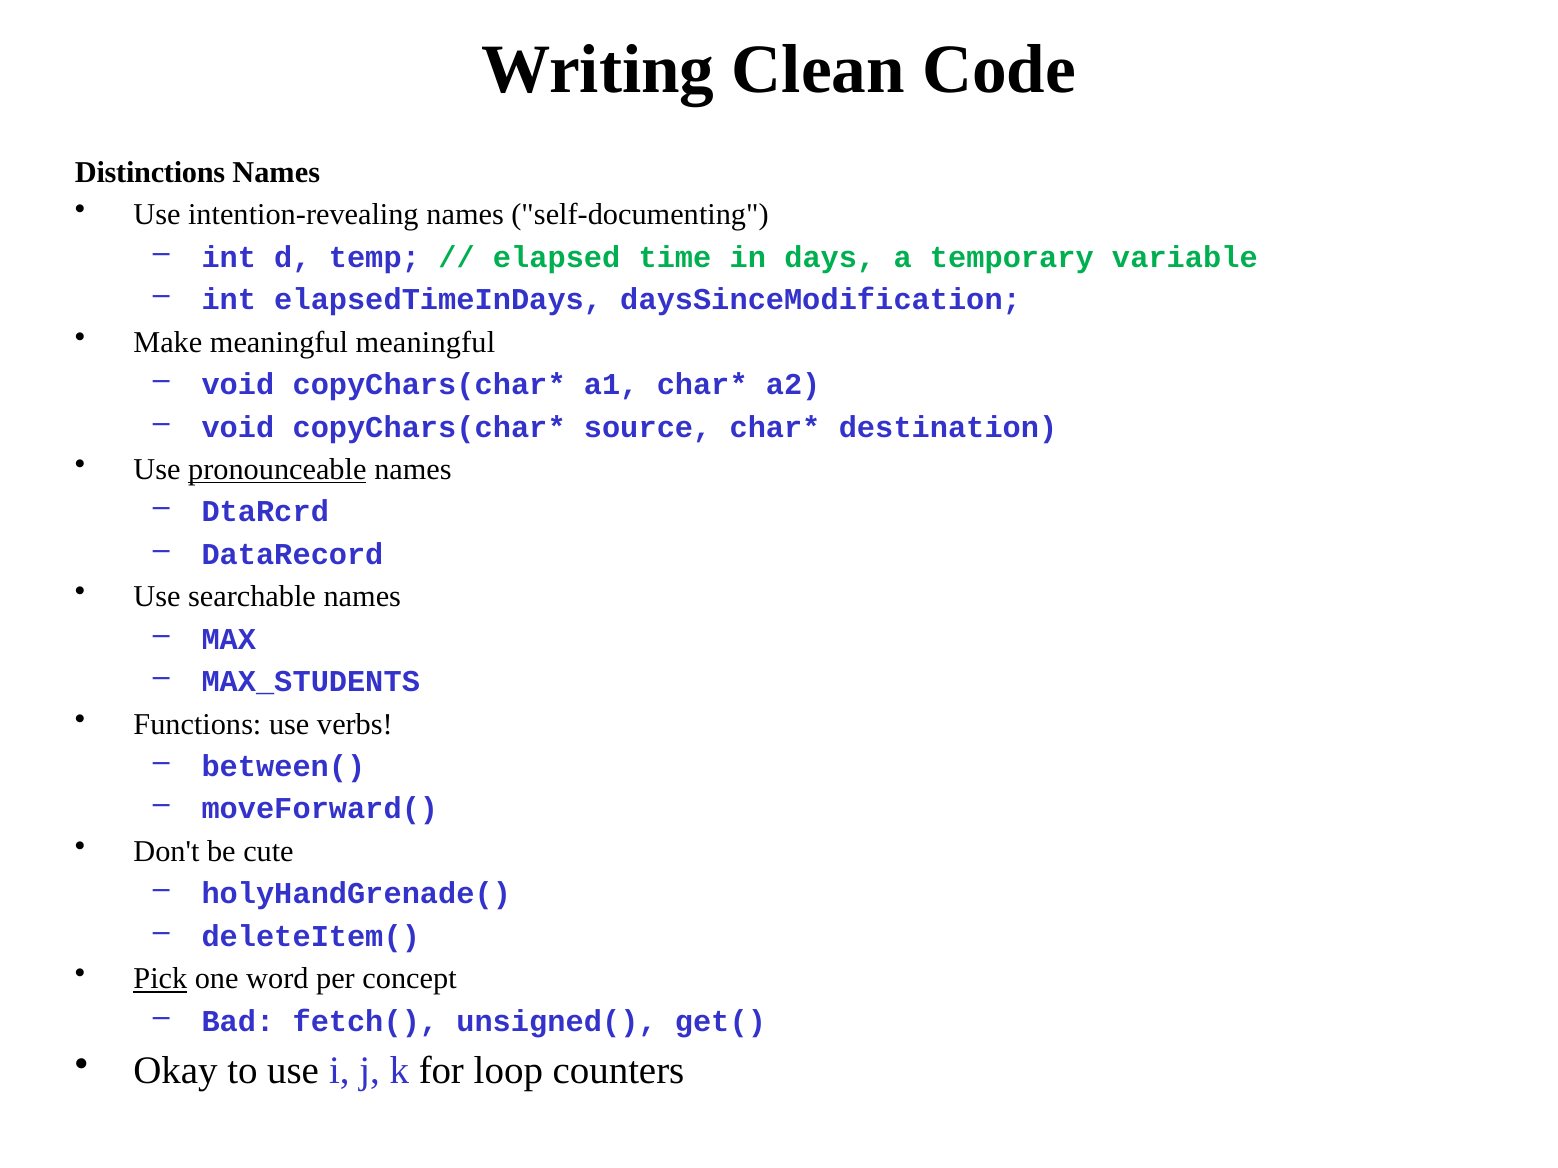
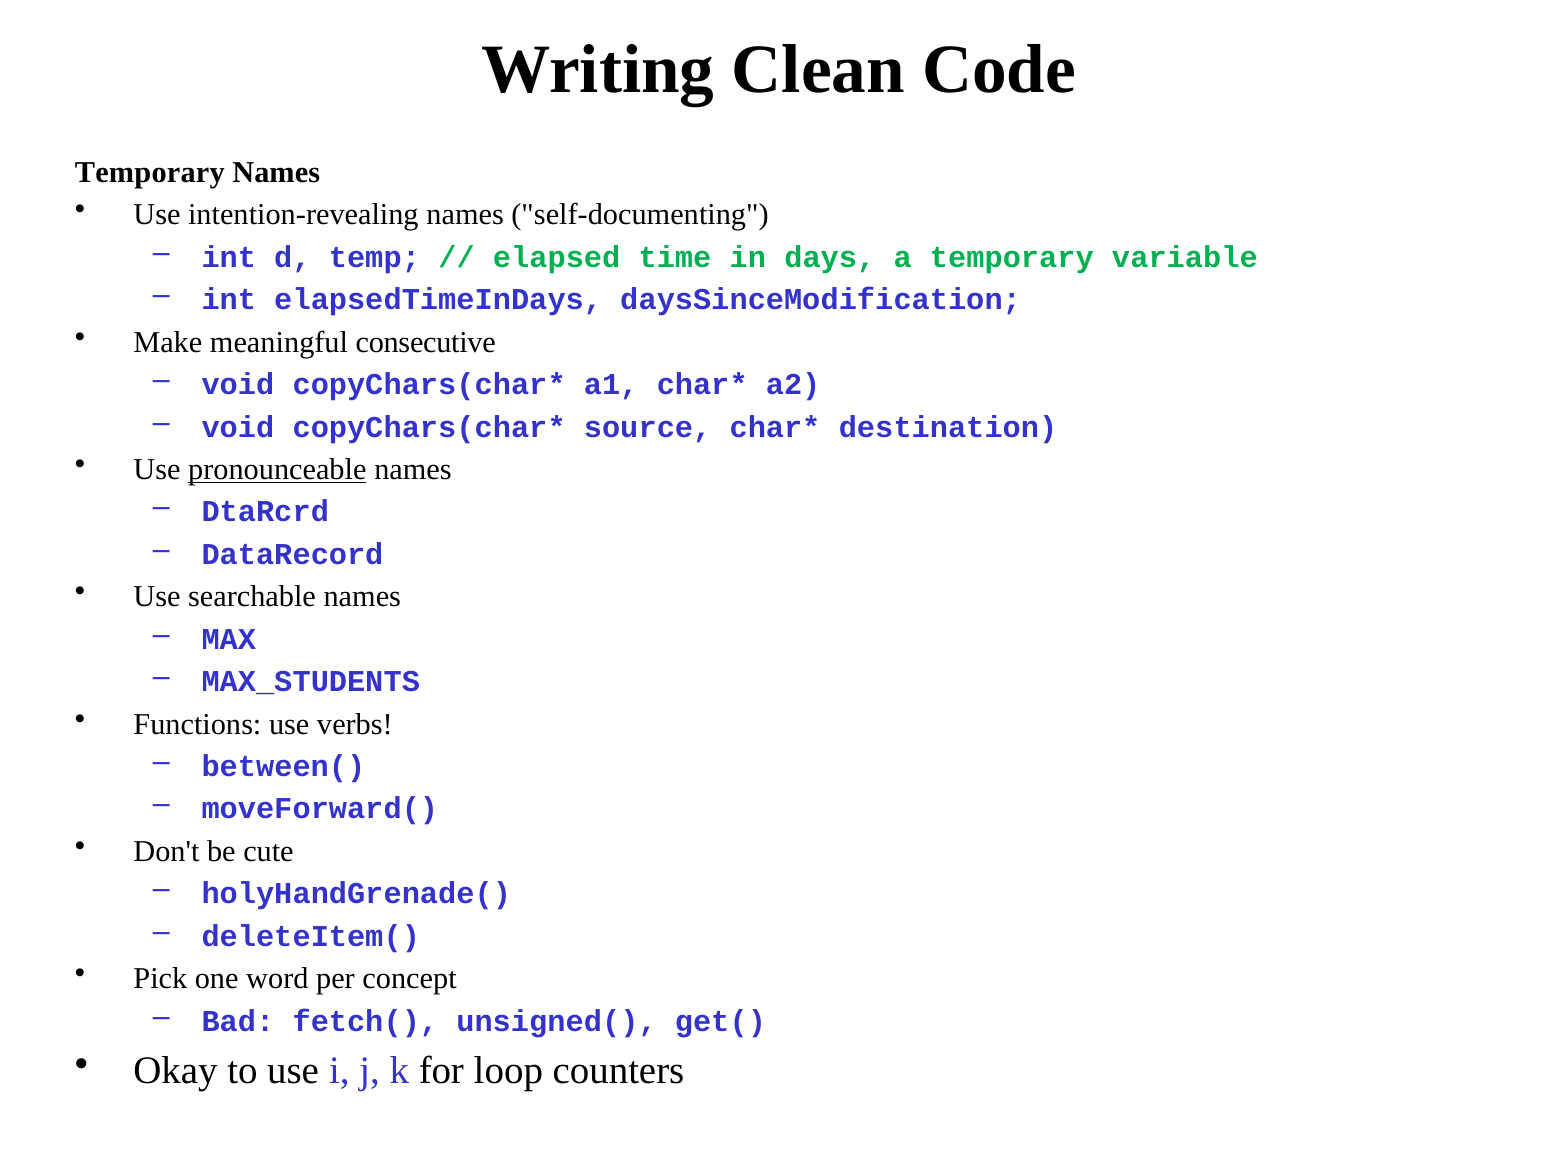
Distinctions at (150, 173): Distinctions -> Temporary
meaningful meaningful: meaningful -> consecutive
Pick underline: present -> none
